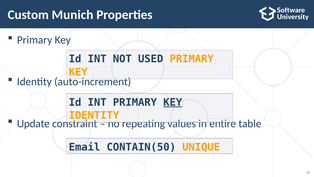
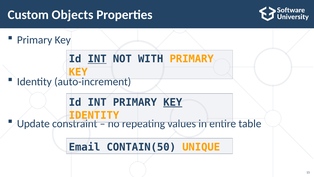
Munich: Munich -> Objects
INT at (97, 59) underline: none -> present
USED: USED -> WITH
